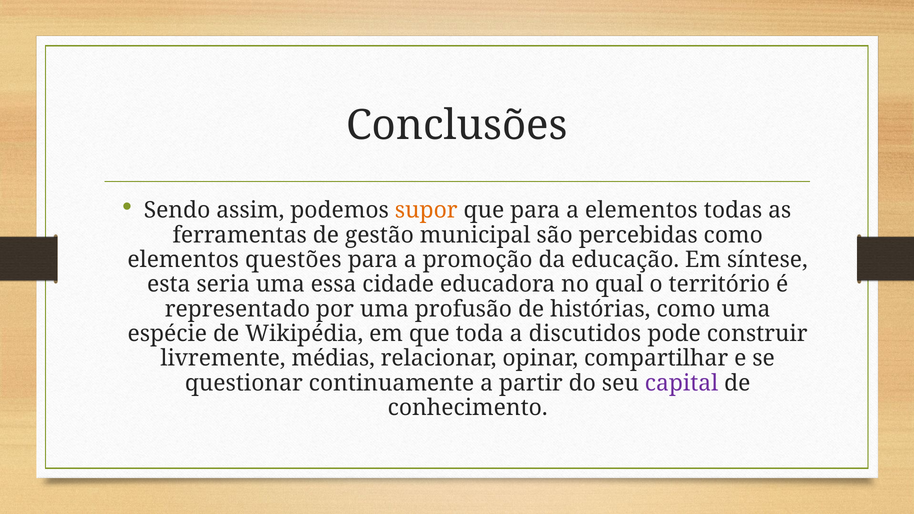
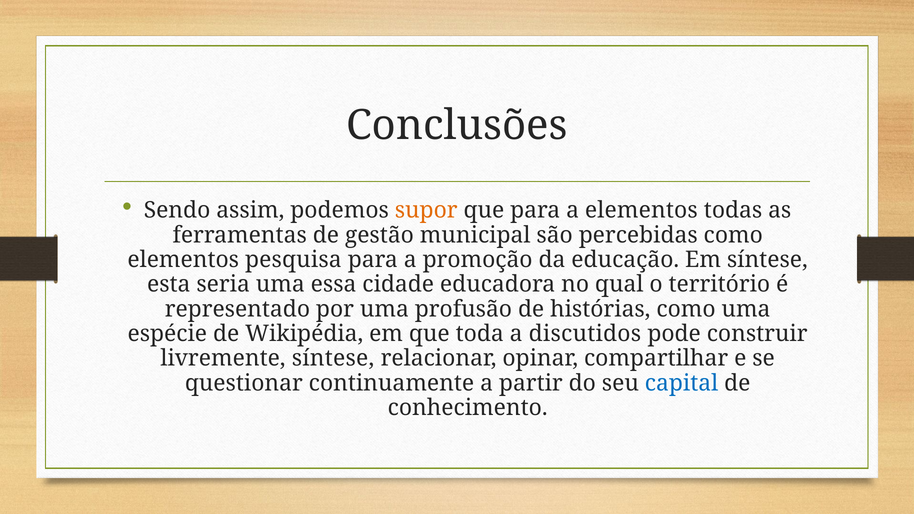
questões: questões -> pesquisa
livremente médias: médias -> síntese
capital colour: purple -> blue
